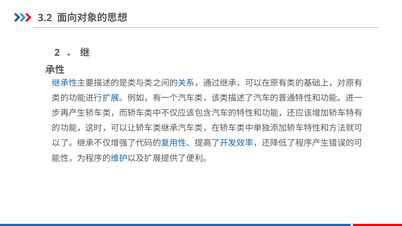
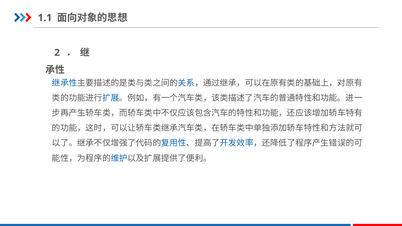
3.2: 3.2 -> 1.1
